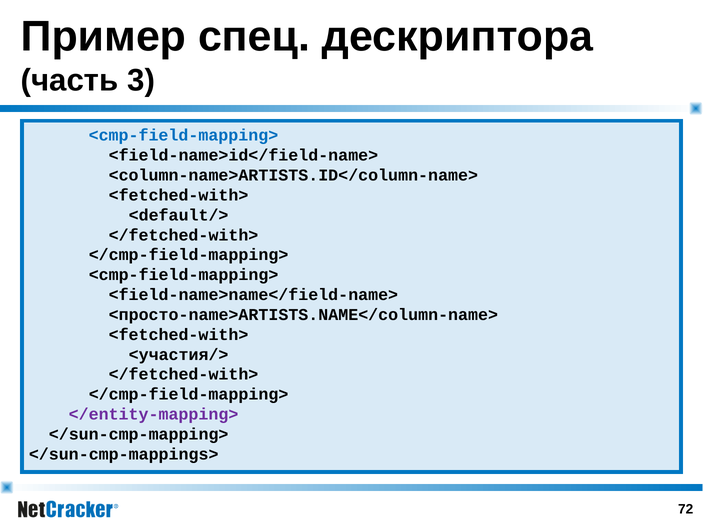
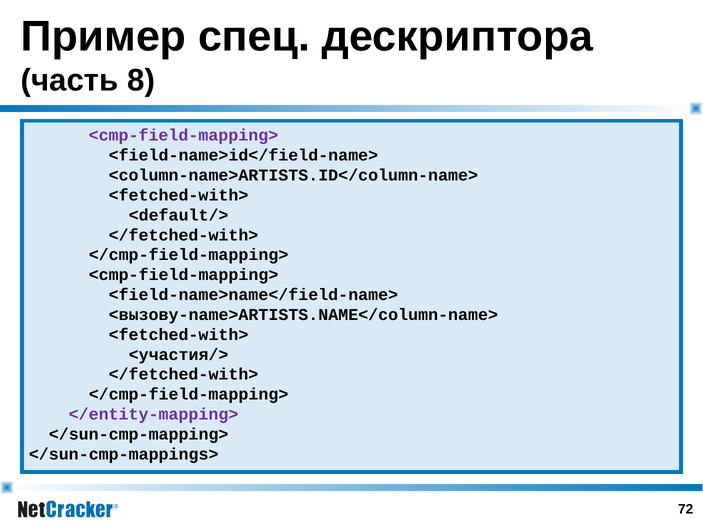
3: 3 -> 8
<cmp-field-mapping> at (183, 136) colour: blue -> purple
<просто-name>ARTISTS.NAME</column-name>: <просто-name>ARTISTS.NAME</column-name> -> <вызову-name>ARTISTS.NAME</column-name>
